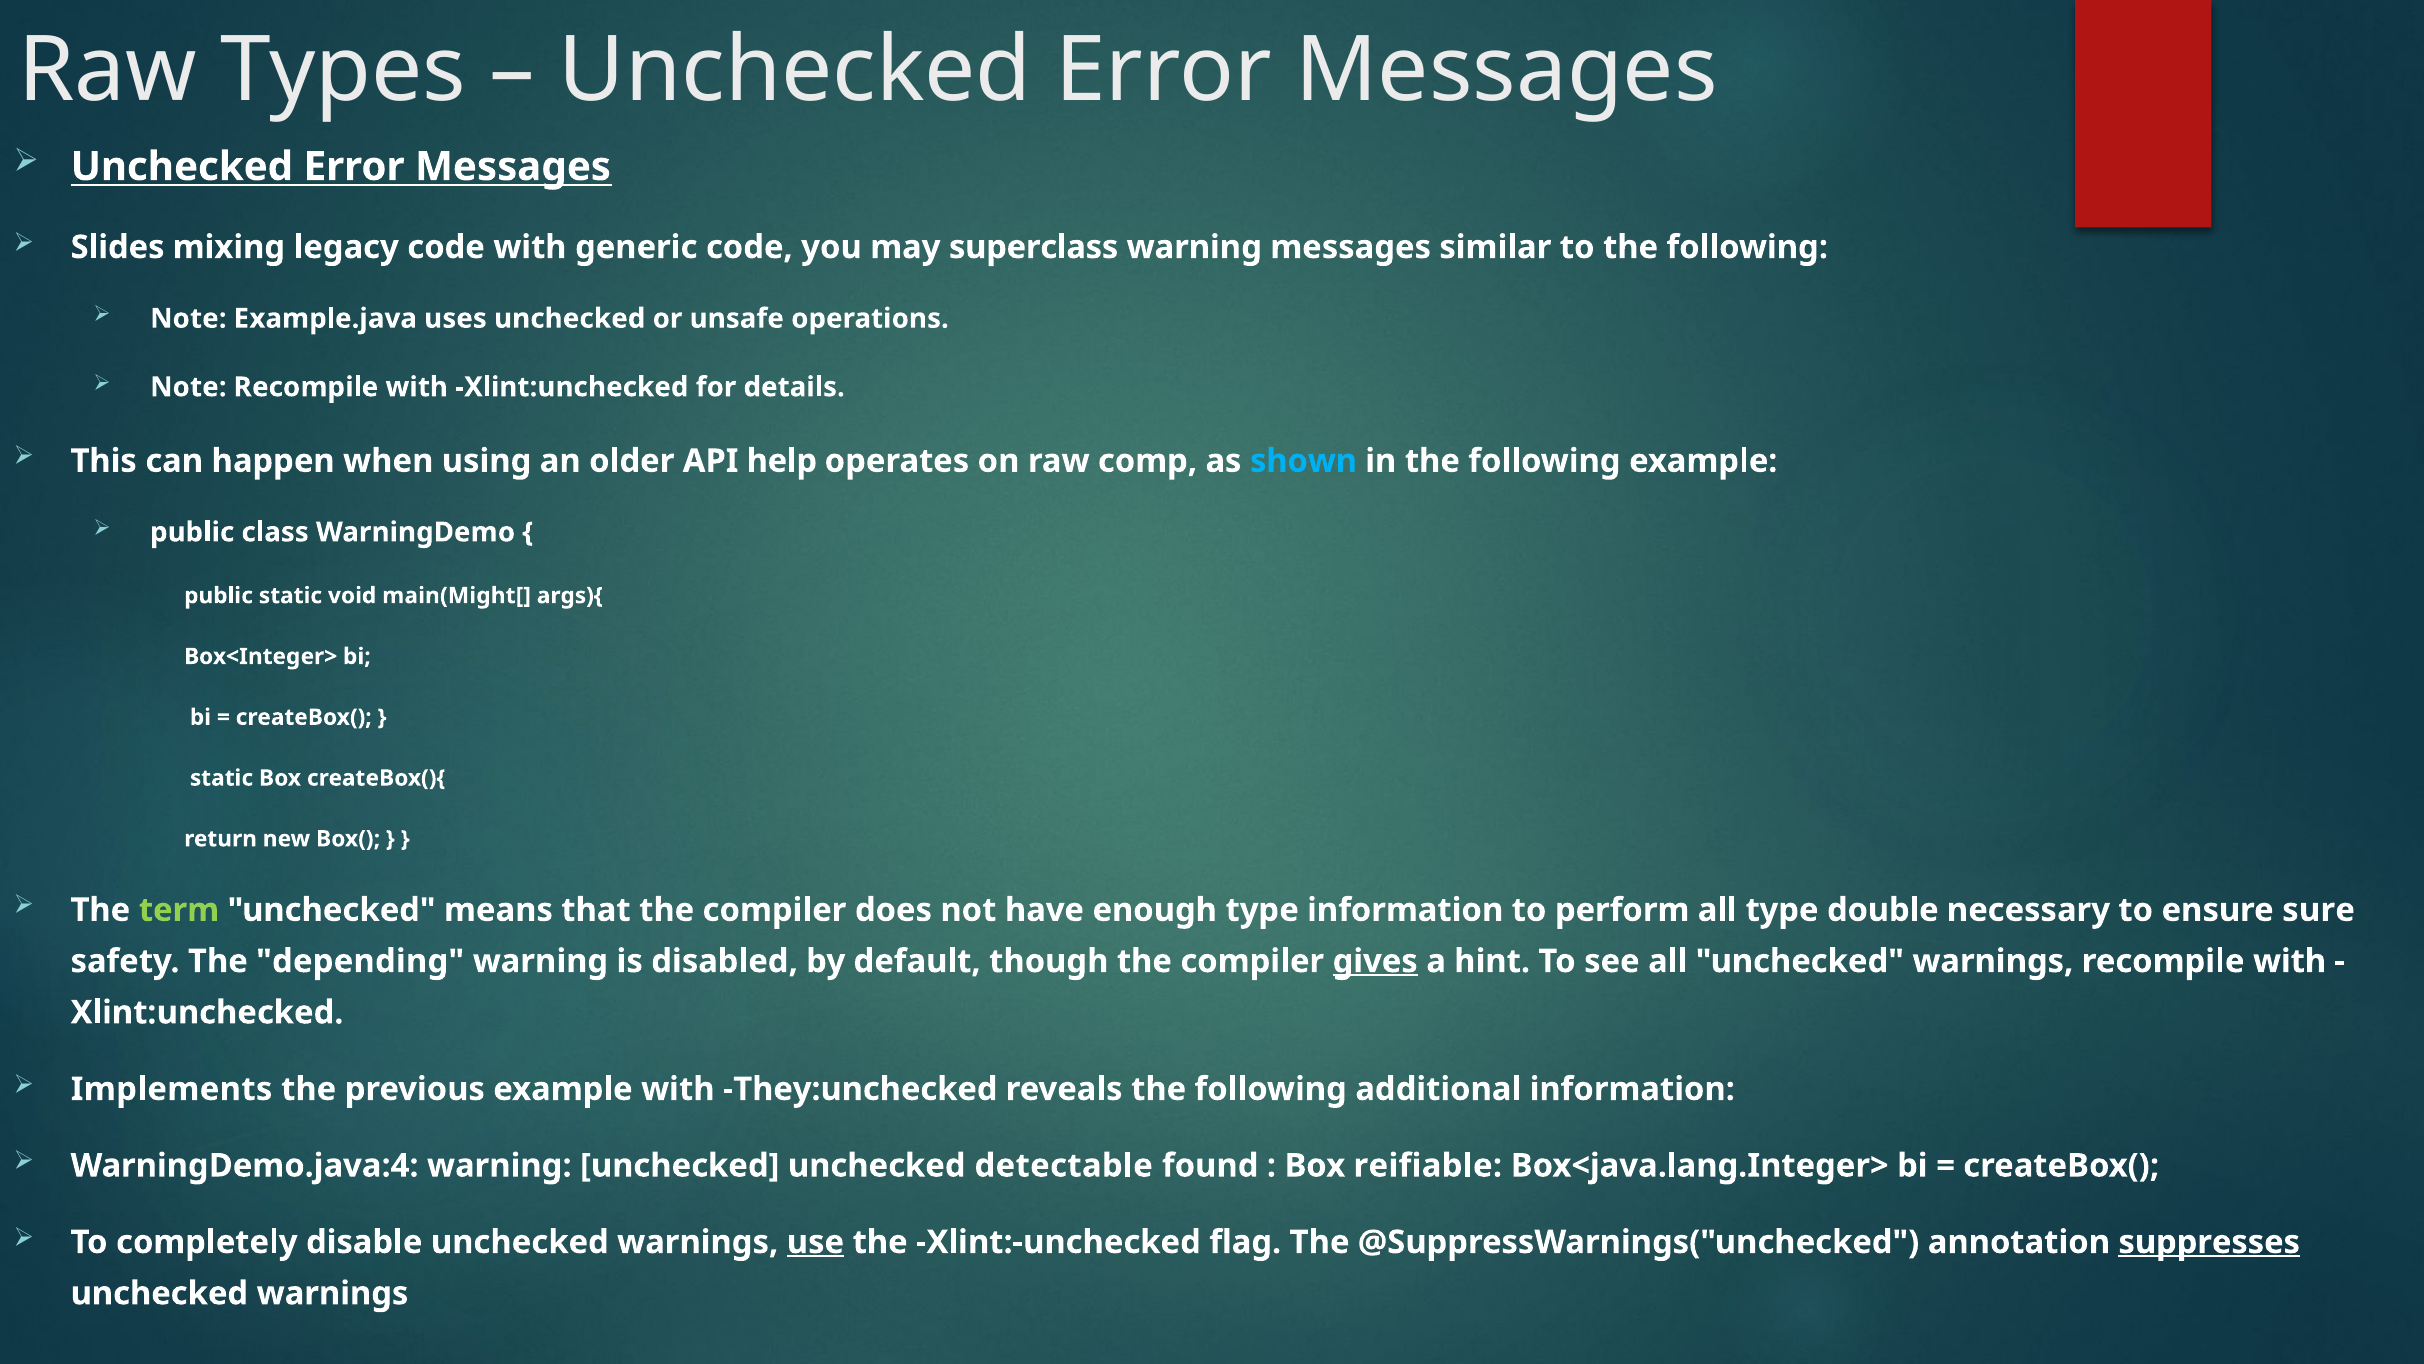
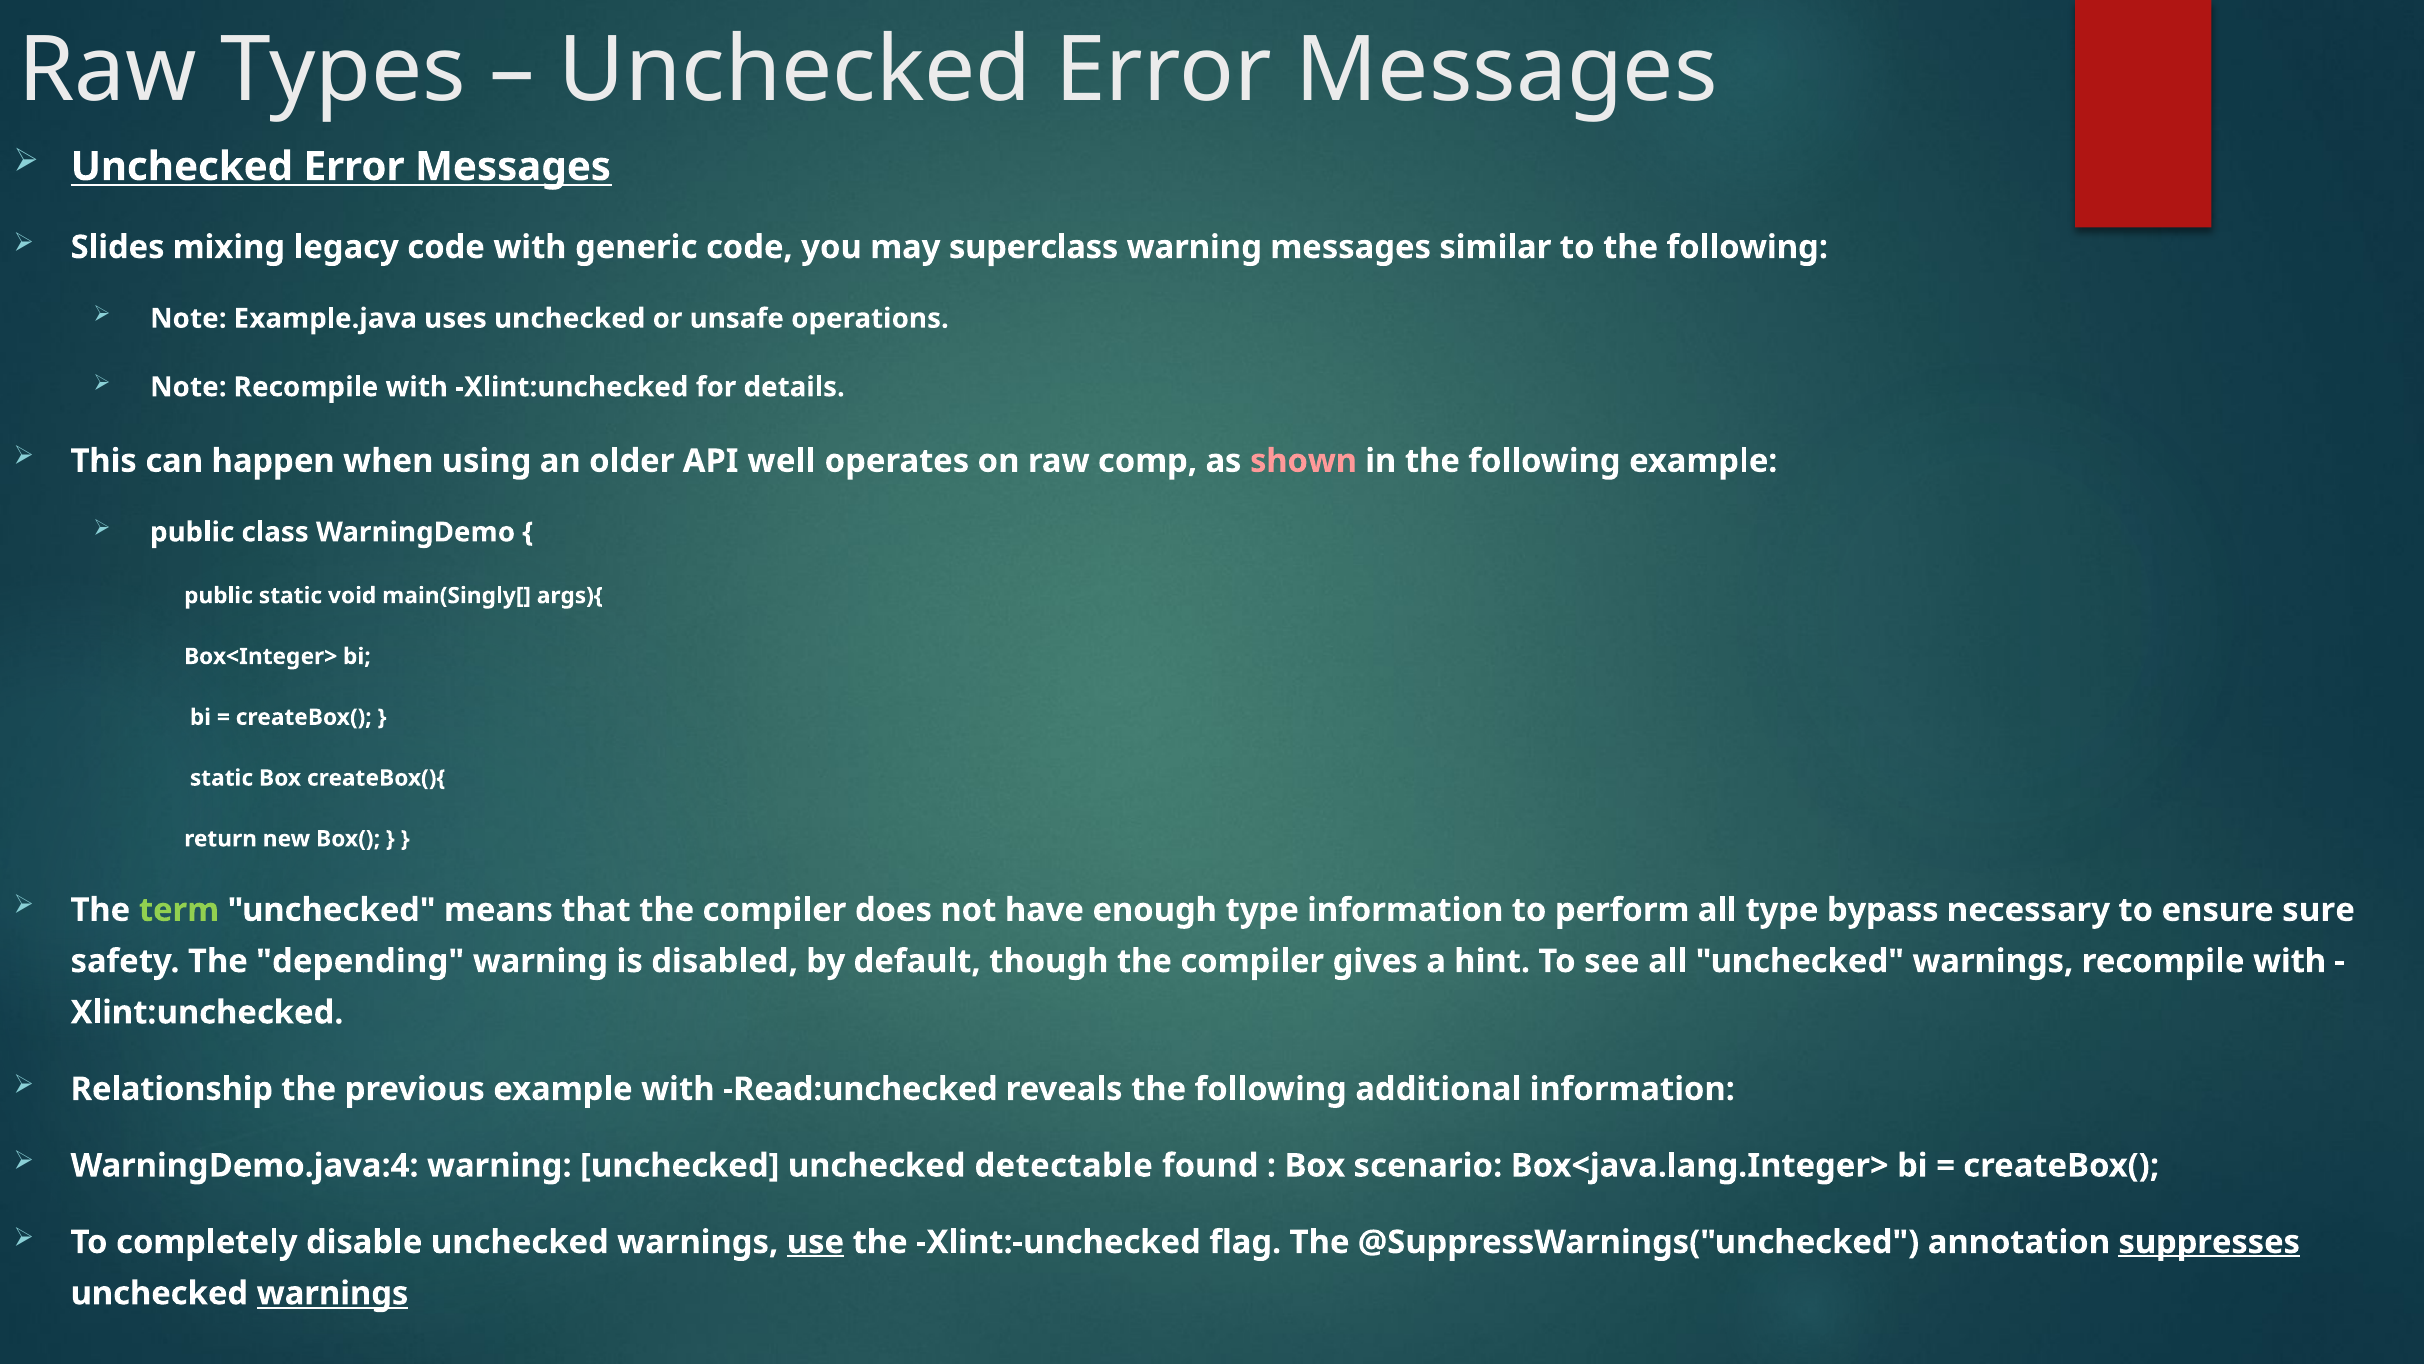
help: help -> well
shown colour: light blue -> pink
main(Might[: main(Might[ -> main(Singly[
double: double -> bypass
gives underline: present -> none
Implements: Implements -> Relationship
They:unchecked: They:unchecked -> Read:unchecked
reifiable: reifiable -> scenario
warnings at (333, 1293) underline: none -> present
